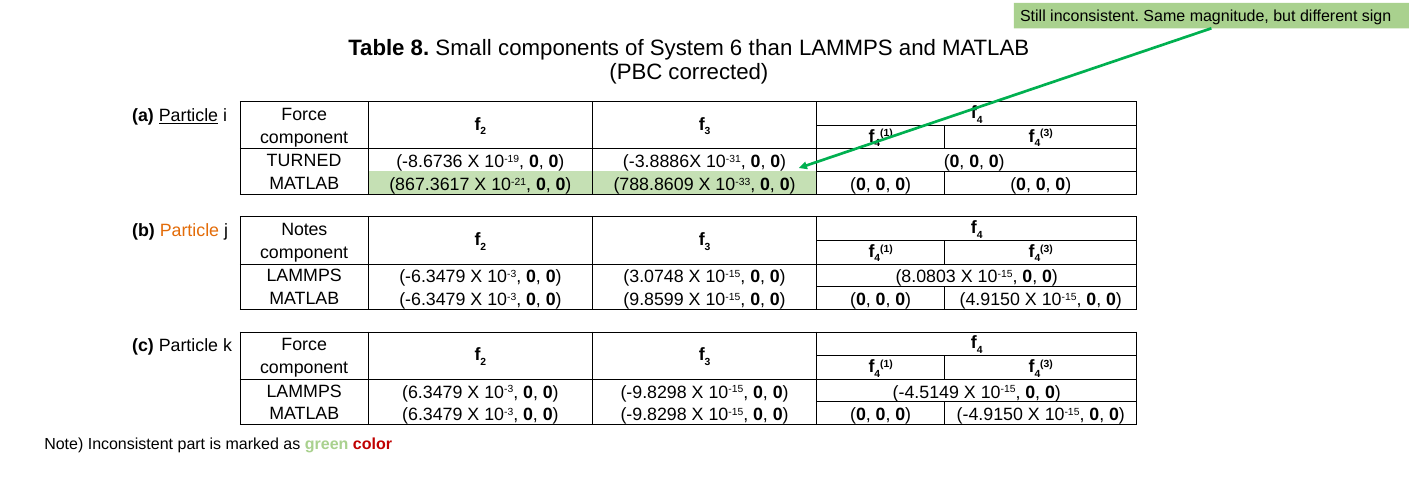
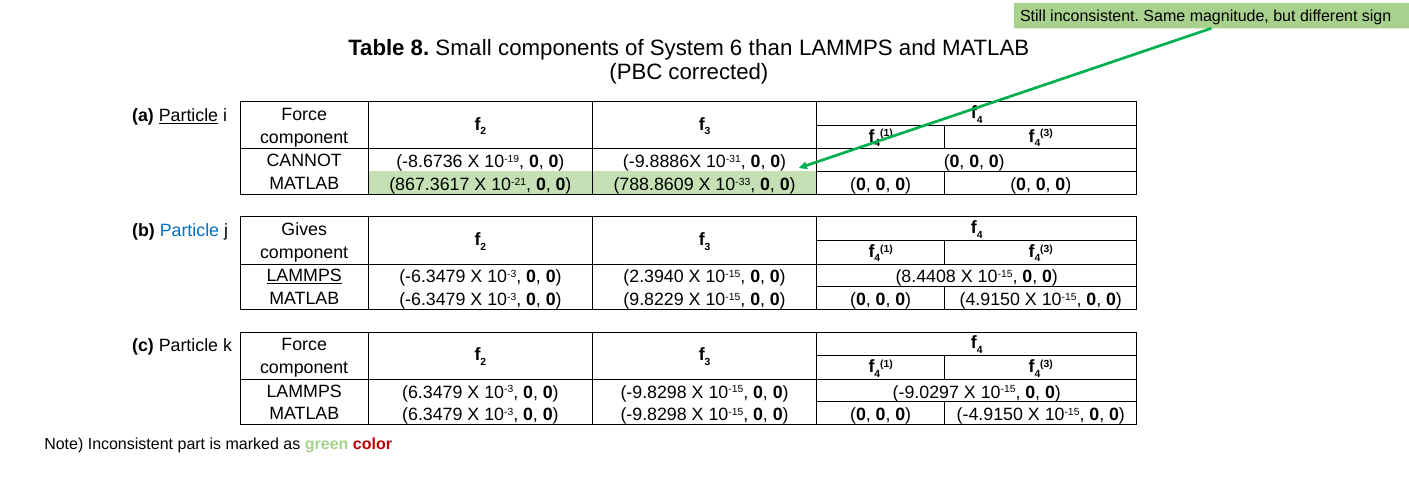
TURNED: TURNED -> CANNOT
-3.8886X: -3.8886X -> -9.8886X
Particle at (189, 231) colour: orange -> blue
Notes: Notes -> Gives
LAMMPS at (304, 276) underline: none -> present
3.0748: 3.0748 -> 2.3940
8.0803: 8.0803 -> 8.4408
9.8599: 9.8599 -> 9.8229
-4.5149: -4.5149 -> -9.0297
